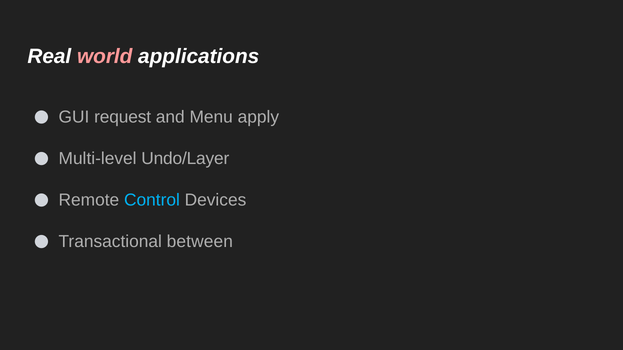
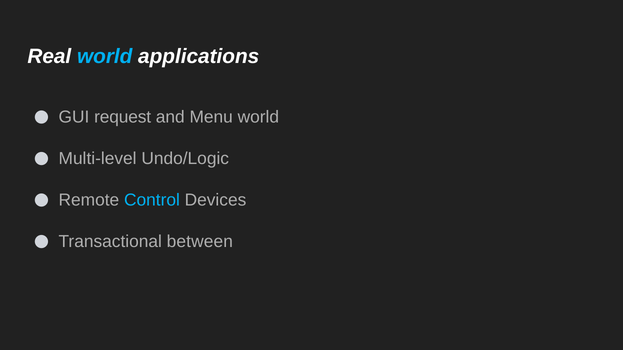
world at (105, 57) colour: pink -> light blue
Menu apply: apply -> world
Undo/Layer: Undo/Layer -> Undo/Logic
